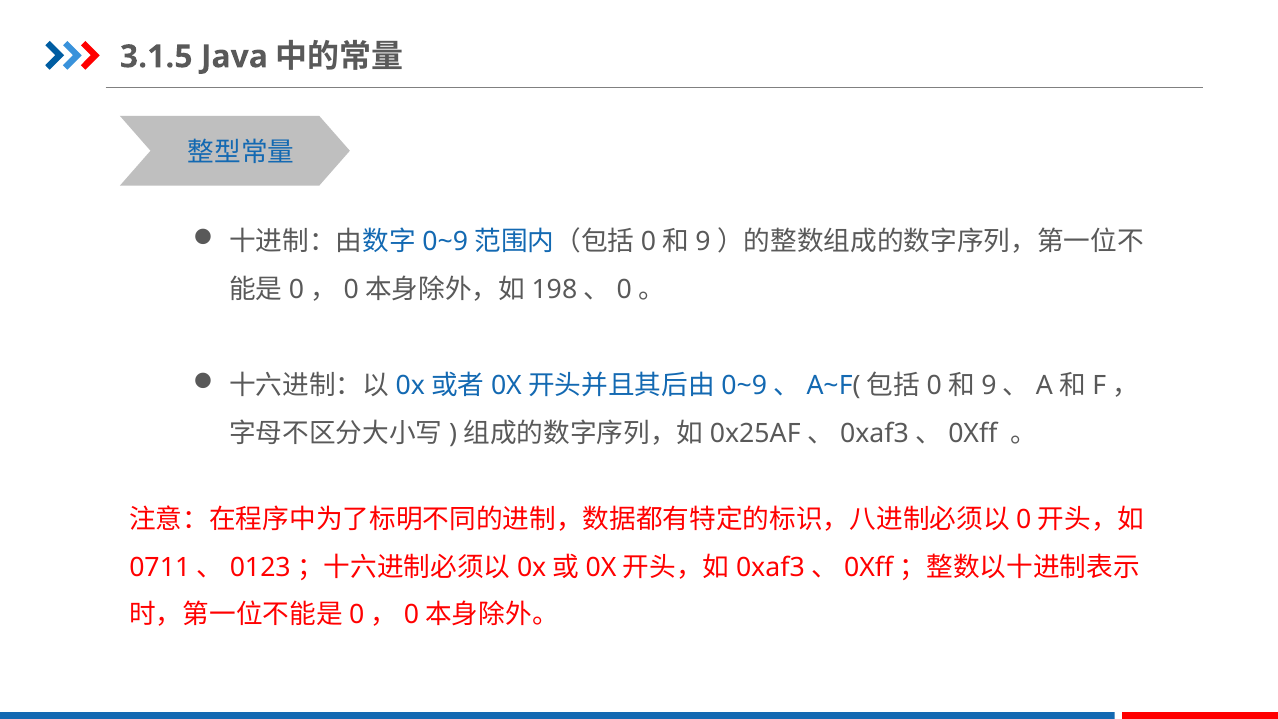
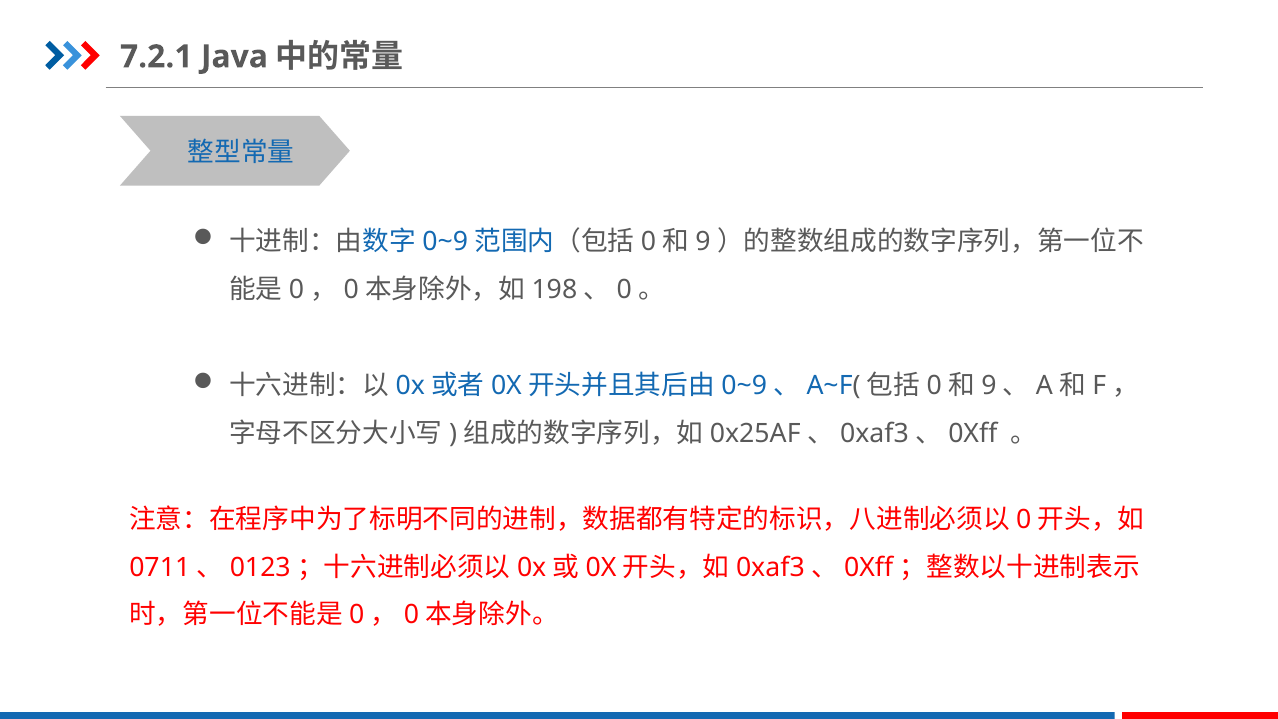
3.1.5: 3.1.5 -> 7.2.1
